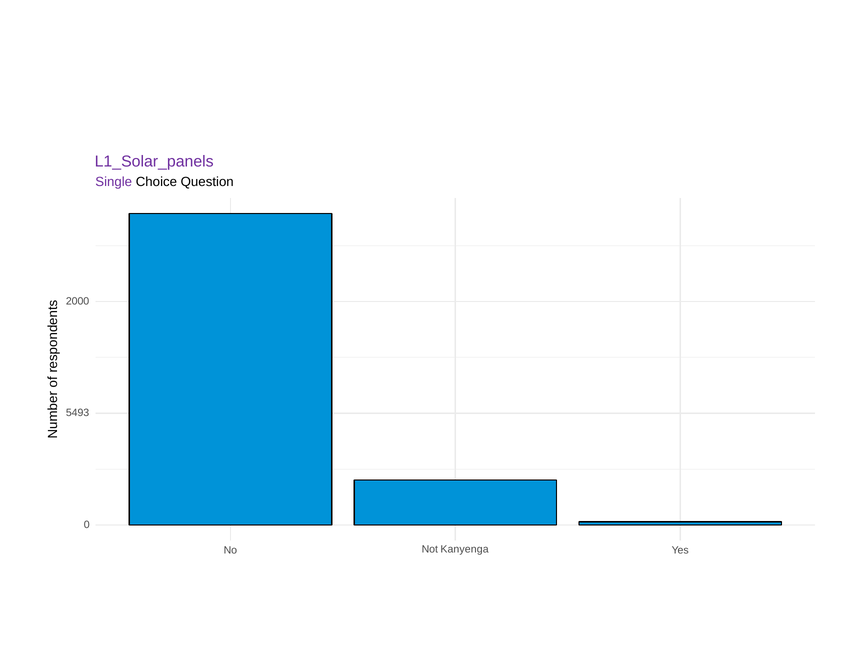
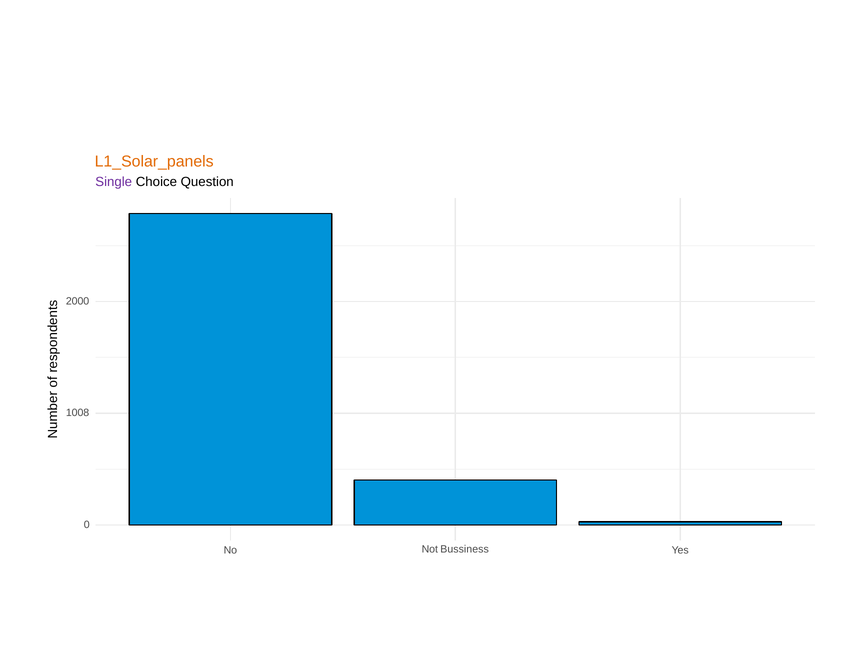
L1_Solar_panels colour: purple -> orange
5493: 5493 -> 1008
Kanyenga: Kanyenga -> Bussiness
